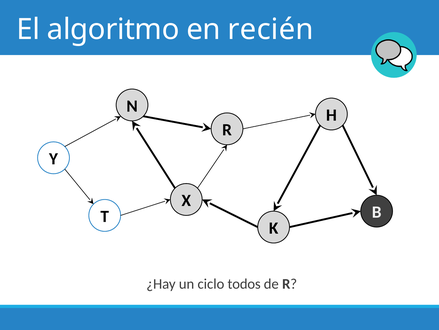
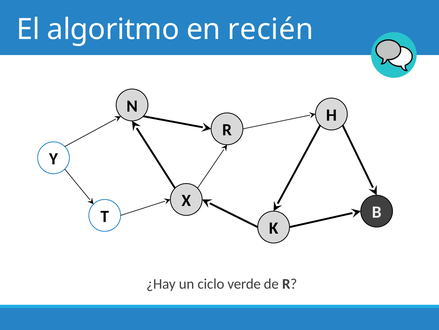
todos: todos -> verde
